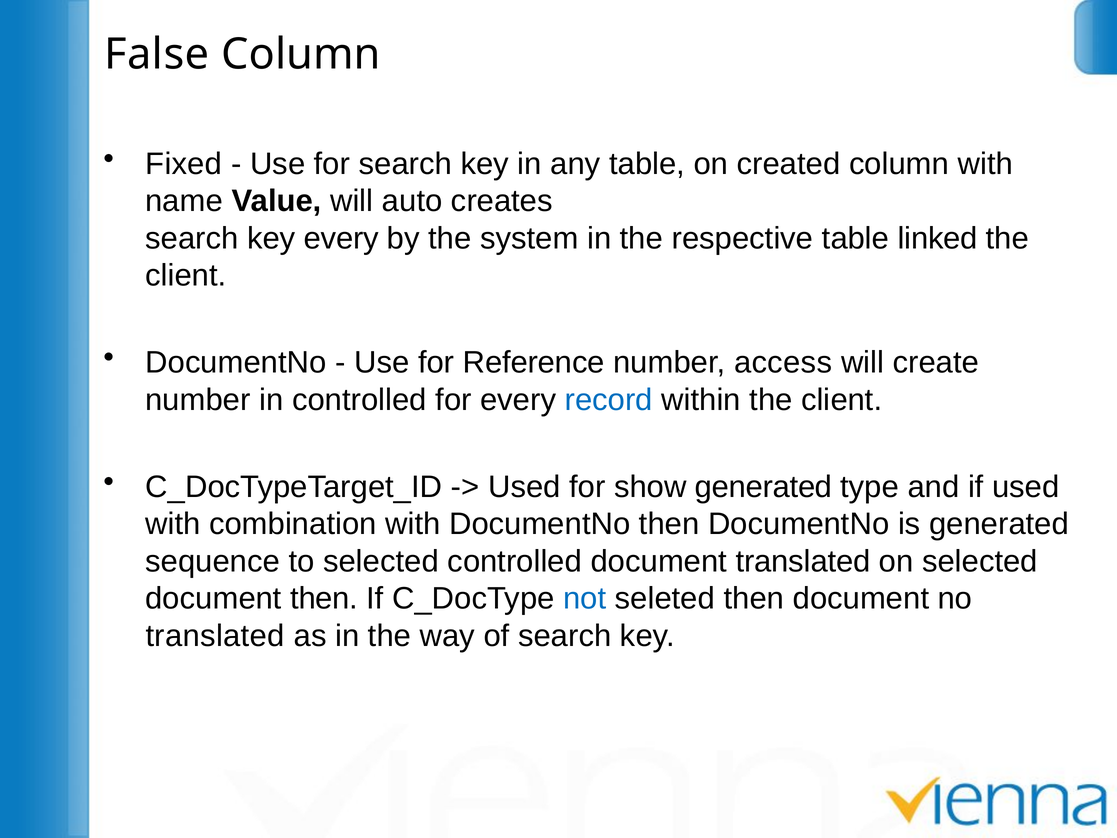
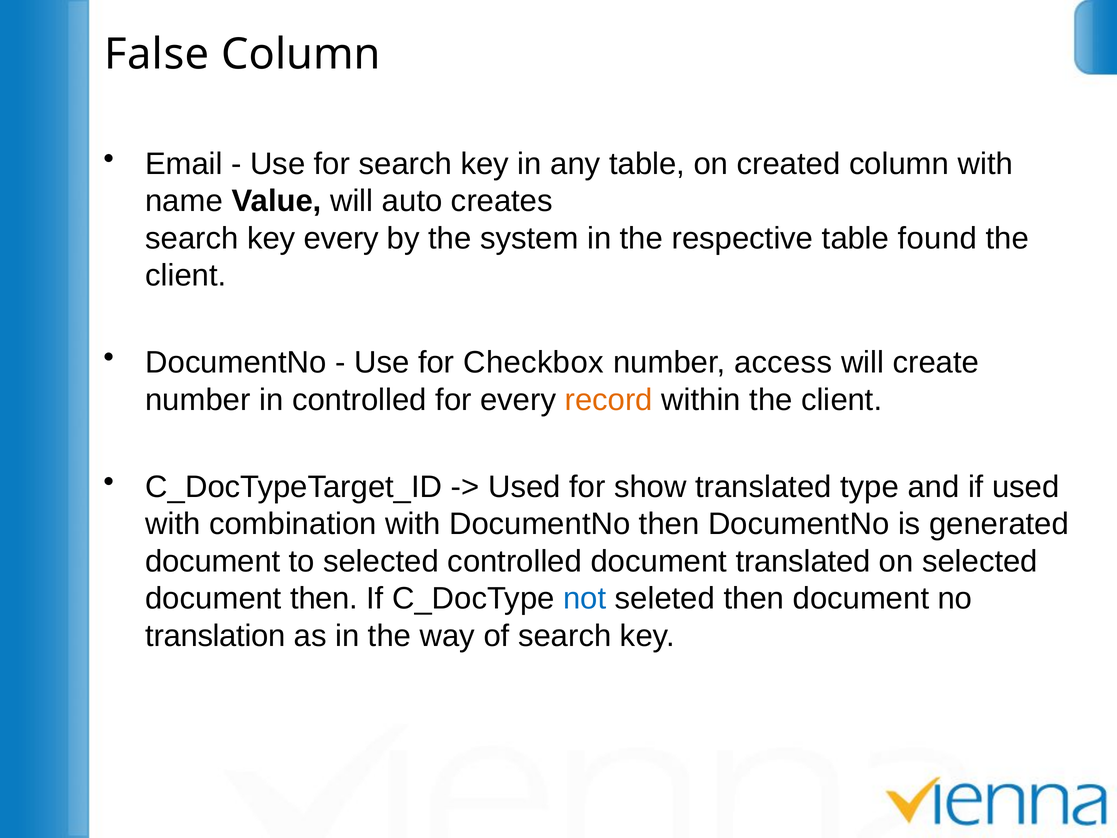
Fixed: Fixed -> Email
linked: linked -> found
Reference: Reference -> Checkbox
record colour: blue -> orange
show generated: generated -> translated
sequence at (213, 561): sequence -> document
translated at (215, 636): translated -> translation
